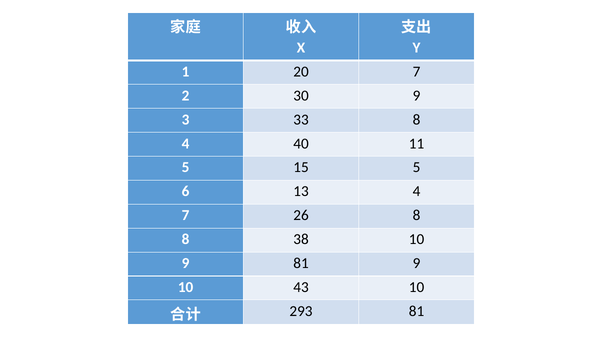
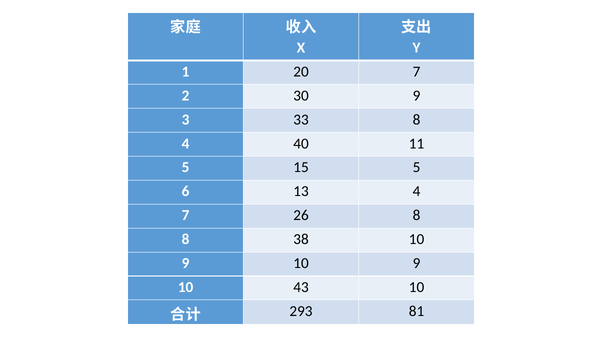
81 at (301, 264): 81 -> 10
